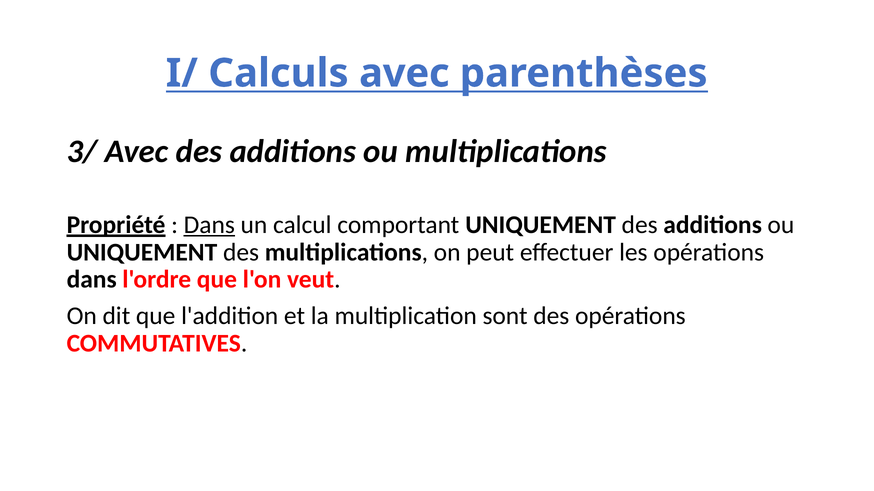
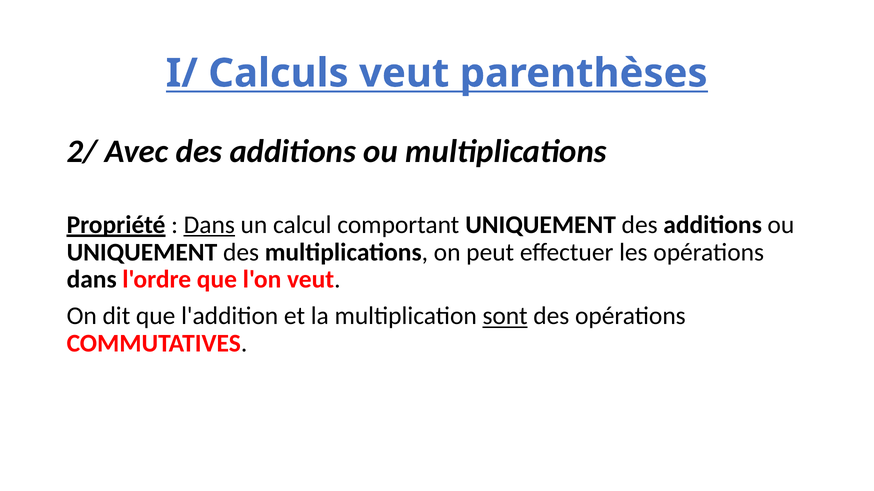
Calculs avec: avec -> veut
3/: 3/ -> 2/
sont underline: none -> present
